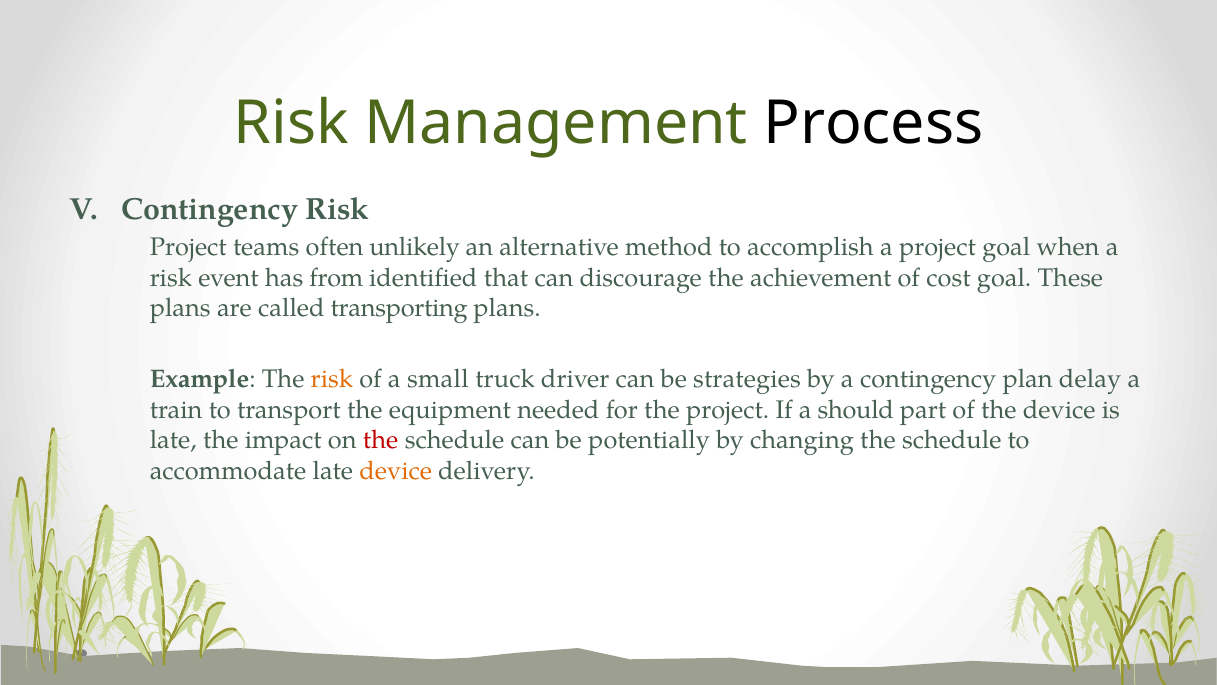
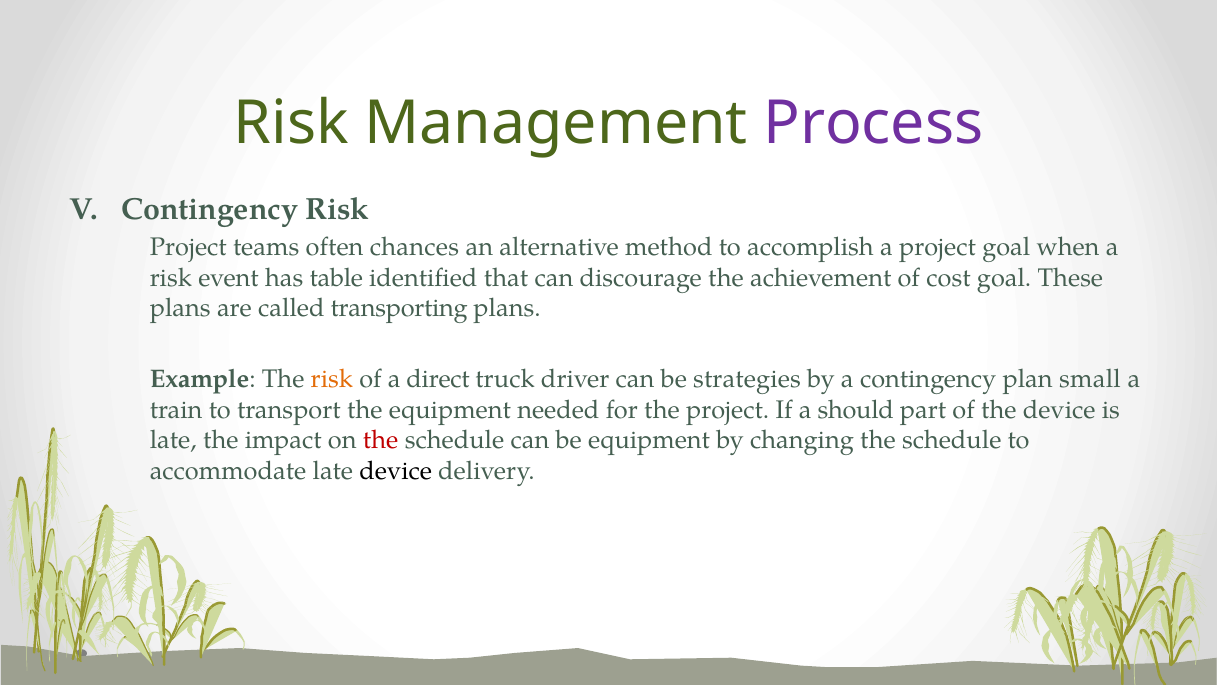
Process colour: black -> purple
unlikely: unlikely -> chances
from: from -> table
small: small -> direct
delay: delay -> small
be potentially: potentially -> equipment
device at (396, 471) colour: orange -> black
